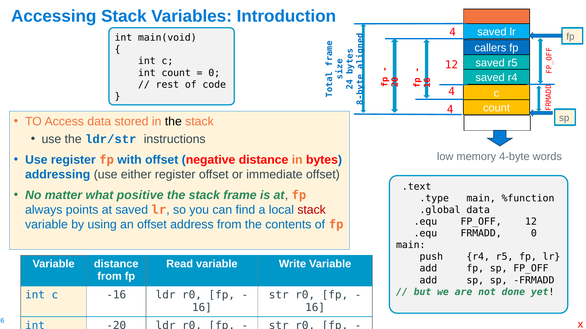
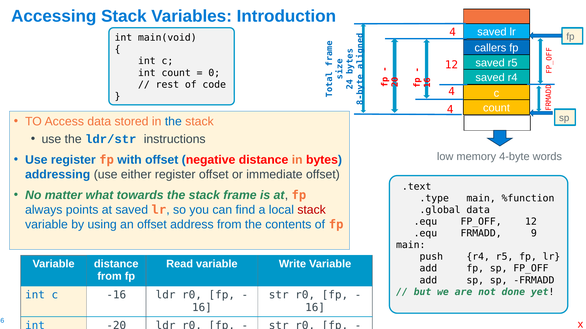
the at (173, 122) colour: black -> blue
positive: positive -> towards
FRMADD 0: 0 -> 9
